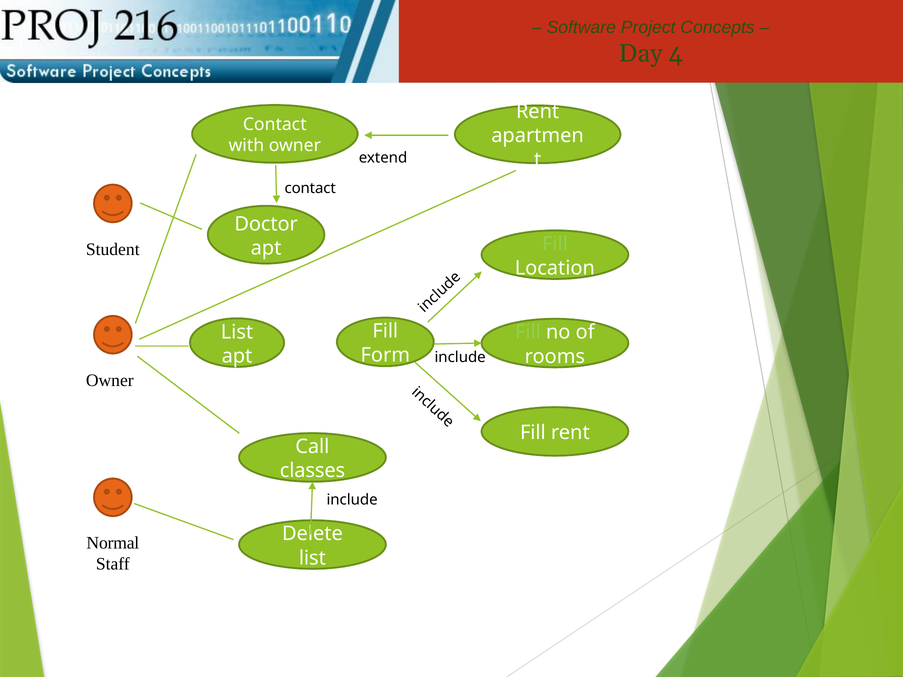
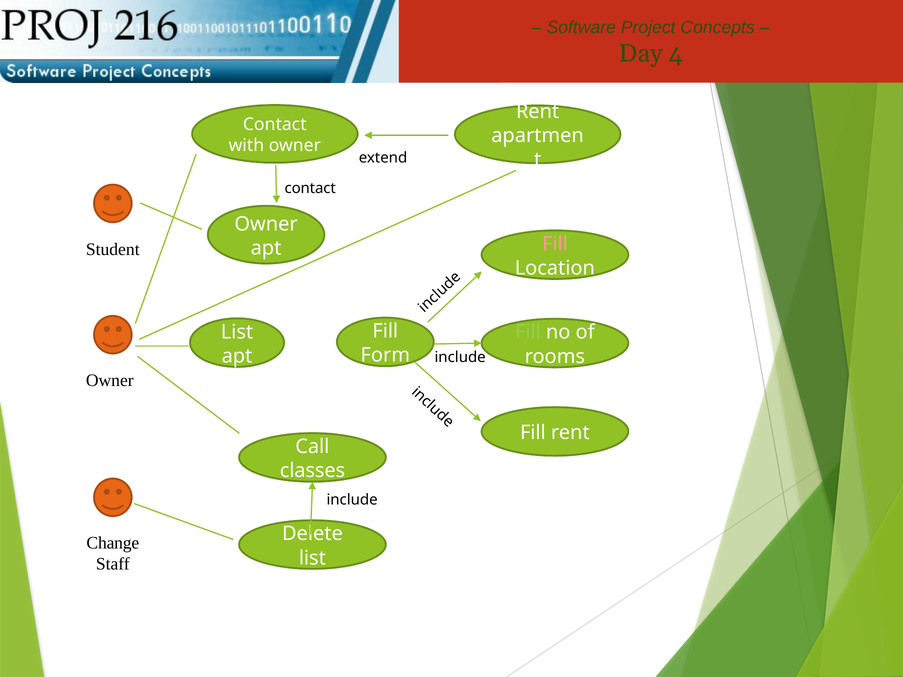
Doctor at (266, 224): Doctor -> Owner
Fill at (555, 244) colour: light green -> pink
Normal: Normal -> Change
